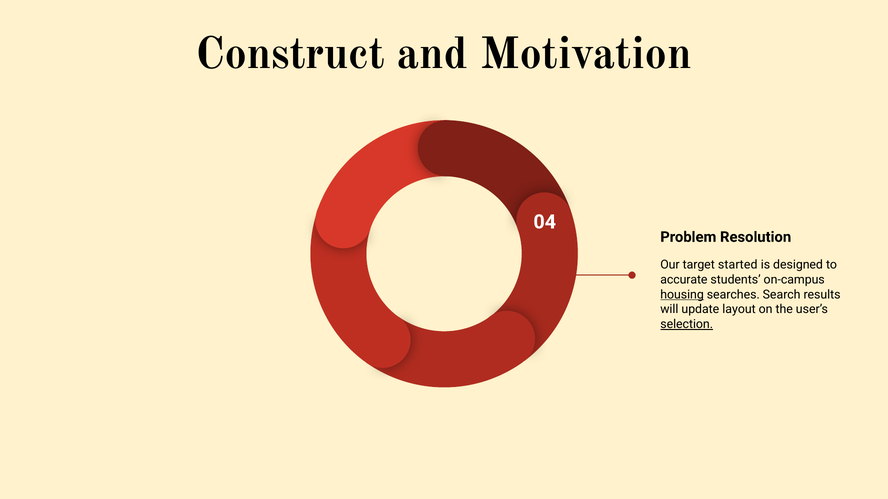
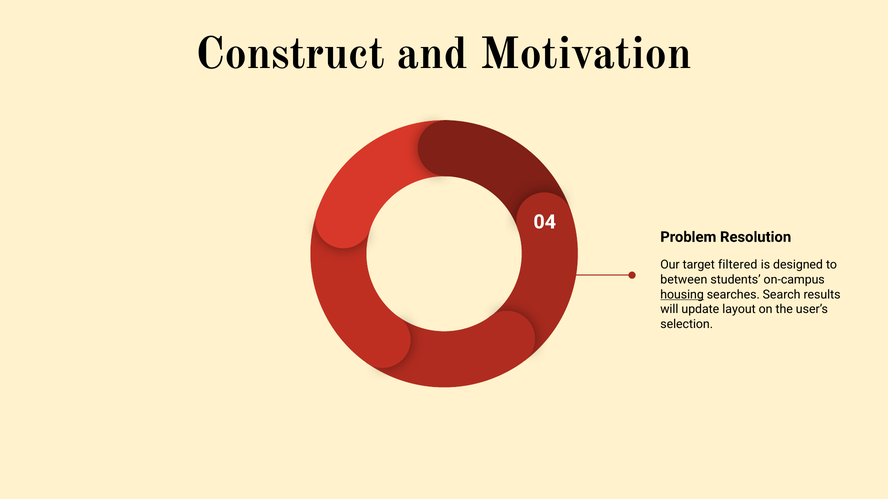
started: started -> filtered
accurate: accurate -> between
selection underline: present -> none
